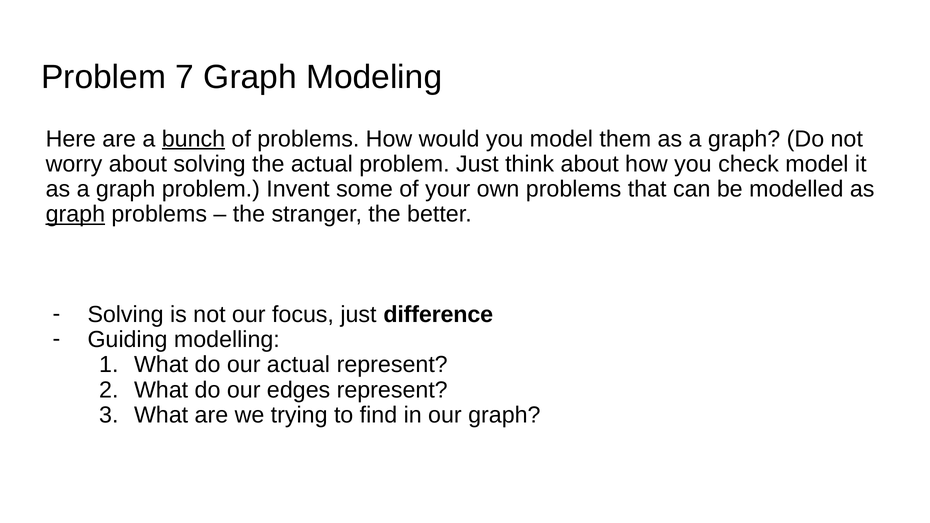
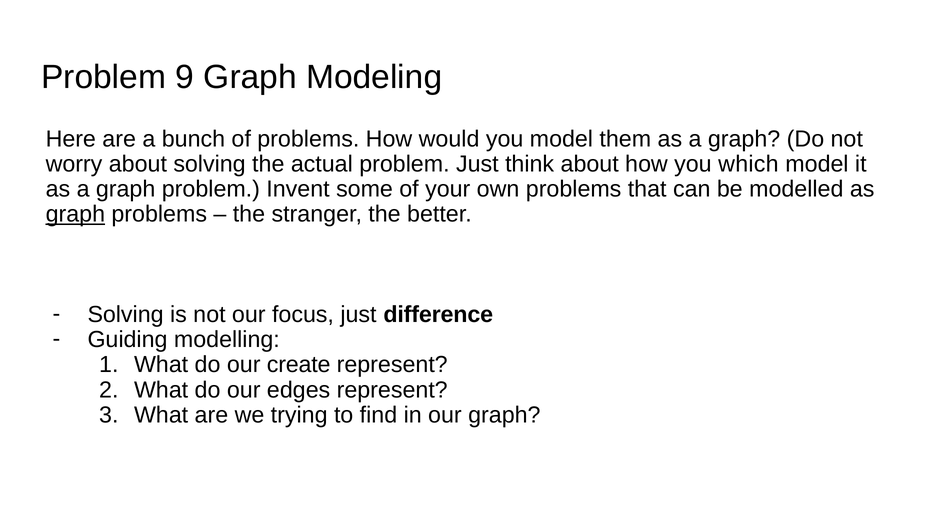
7: 7 -> 9
bunch underline: present -> none
check: check -> which
our actual: actual -> create
